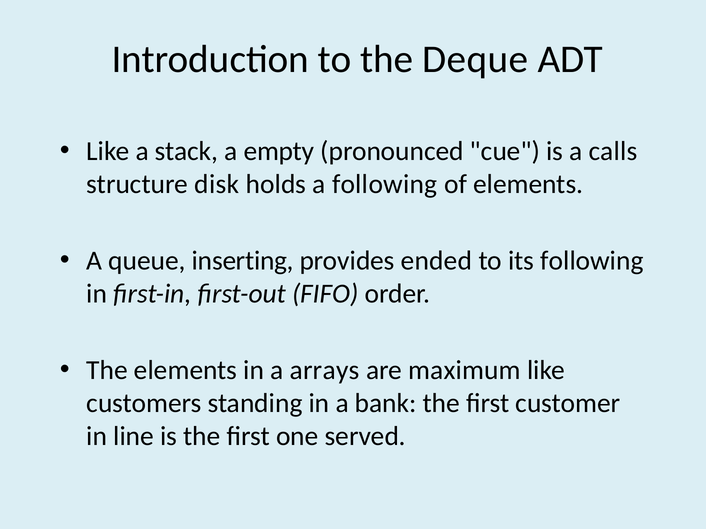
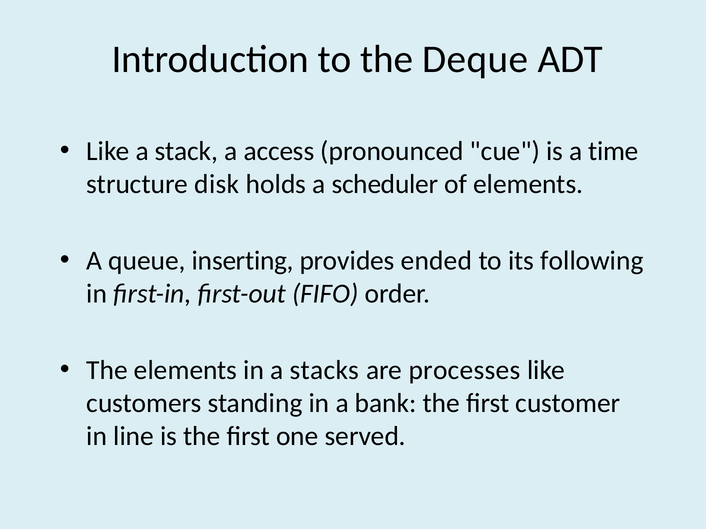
empty: empty -> access
calls: calls -> time
a following: following -> scheduler
arrays: arrays -> stacks
maximum: maximum -> processes
